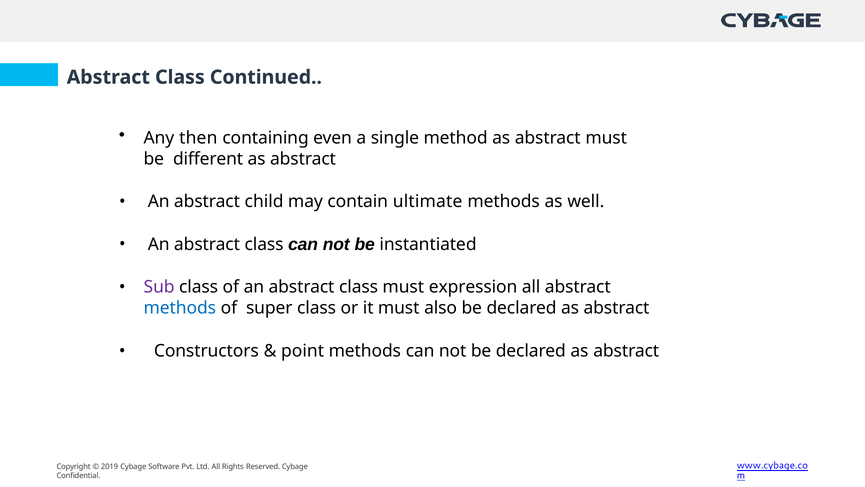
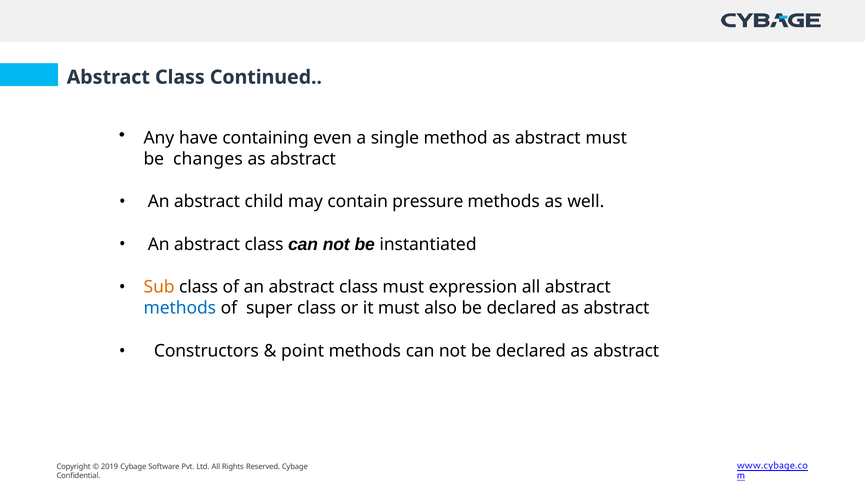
then: then -> have
different: different -> changes
ultimate: ultimate -> pressure
Sub colour: purple -> orange
